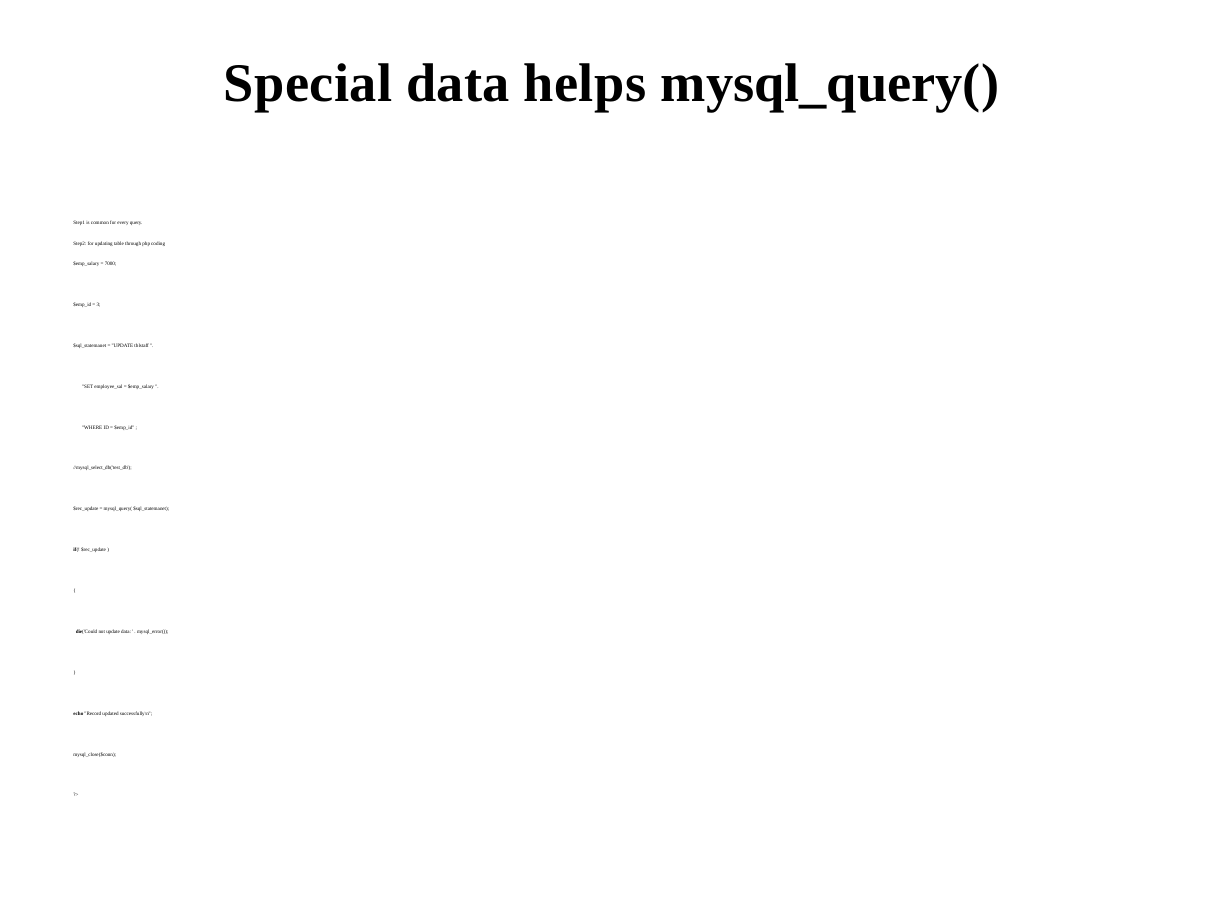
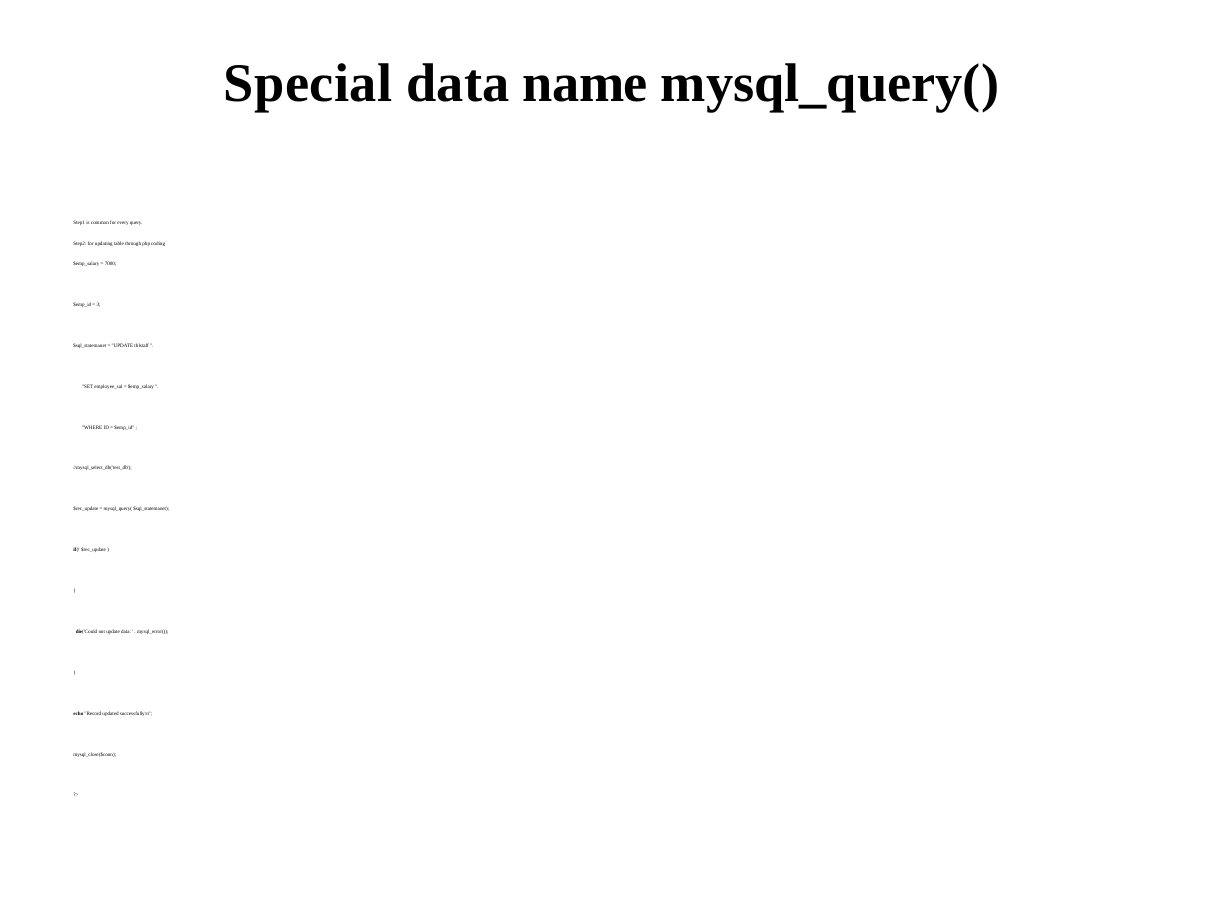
helps: helps -> name
